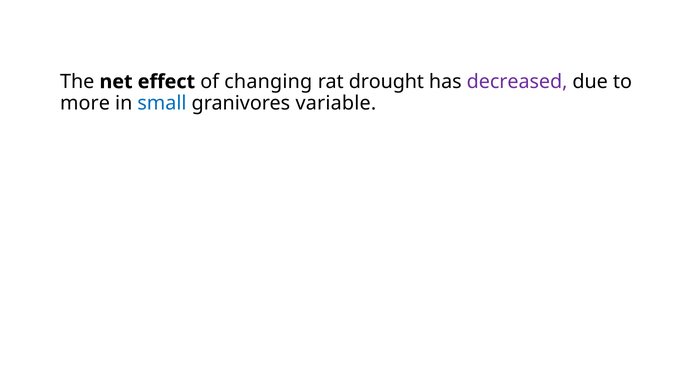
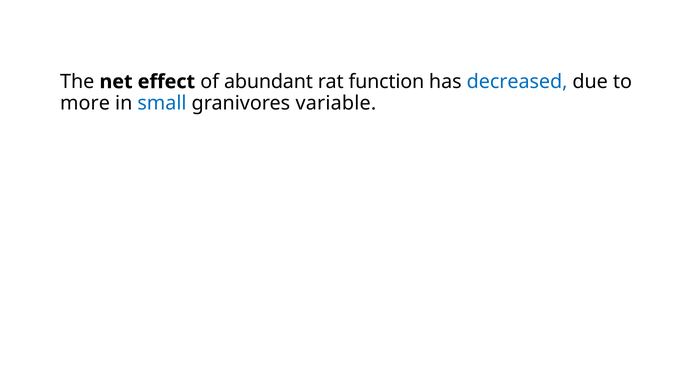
changing: changing -> abundant
drought: drought -> function
decreased colour: purple -> blue
